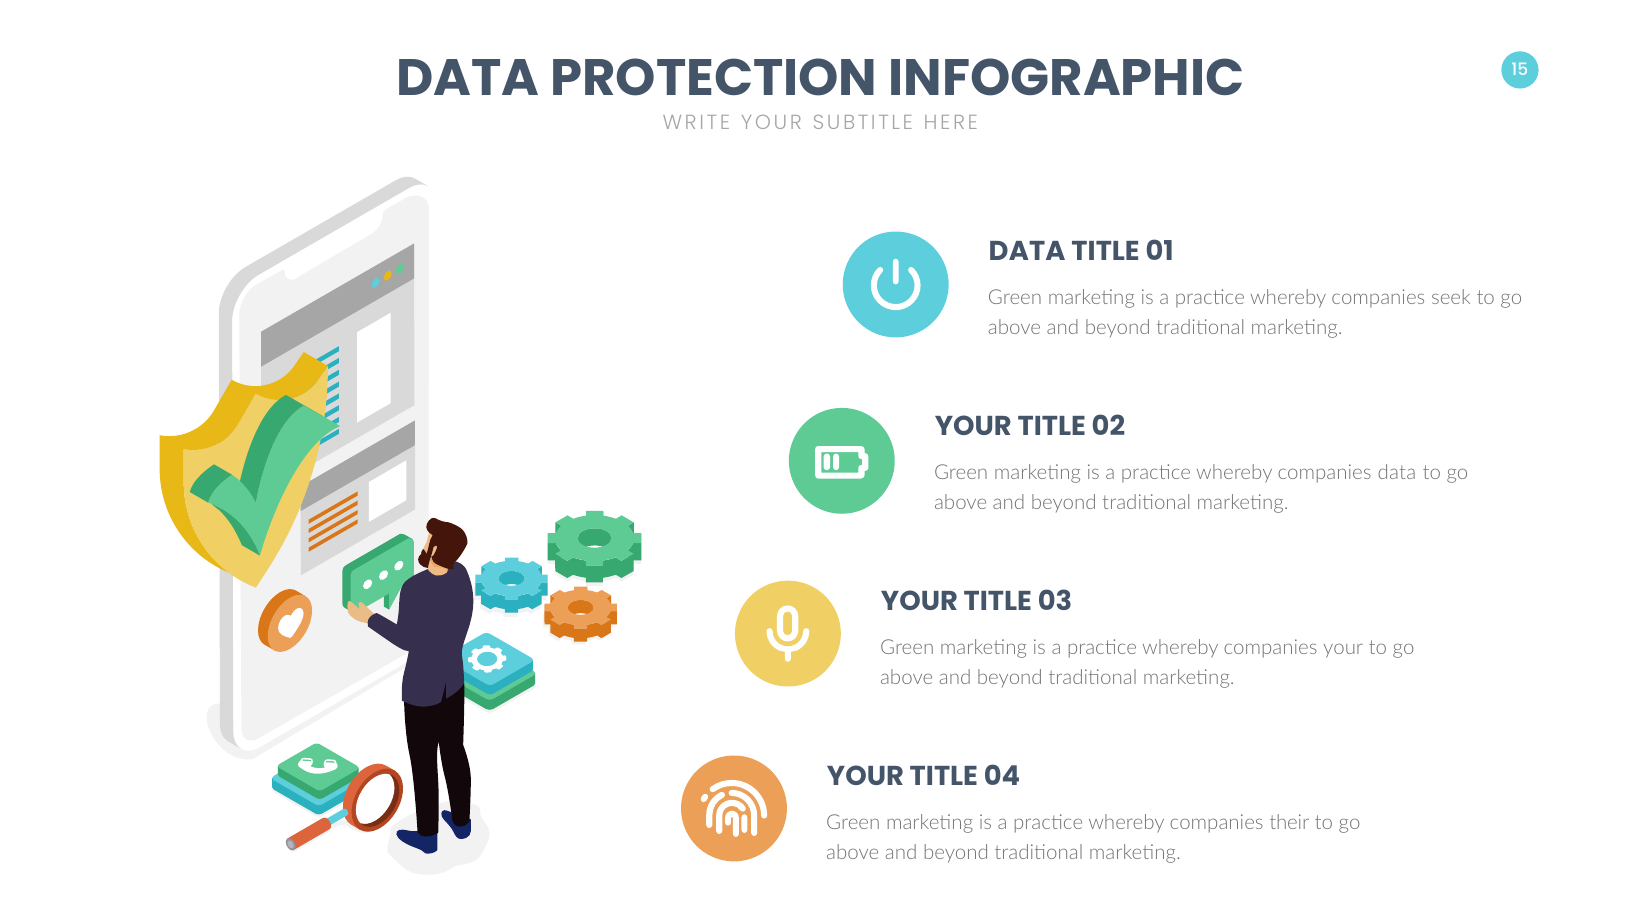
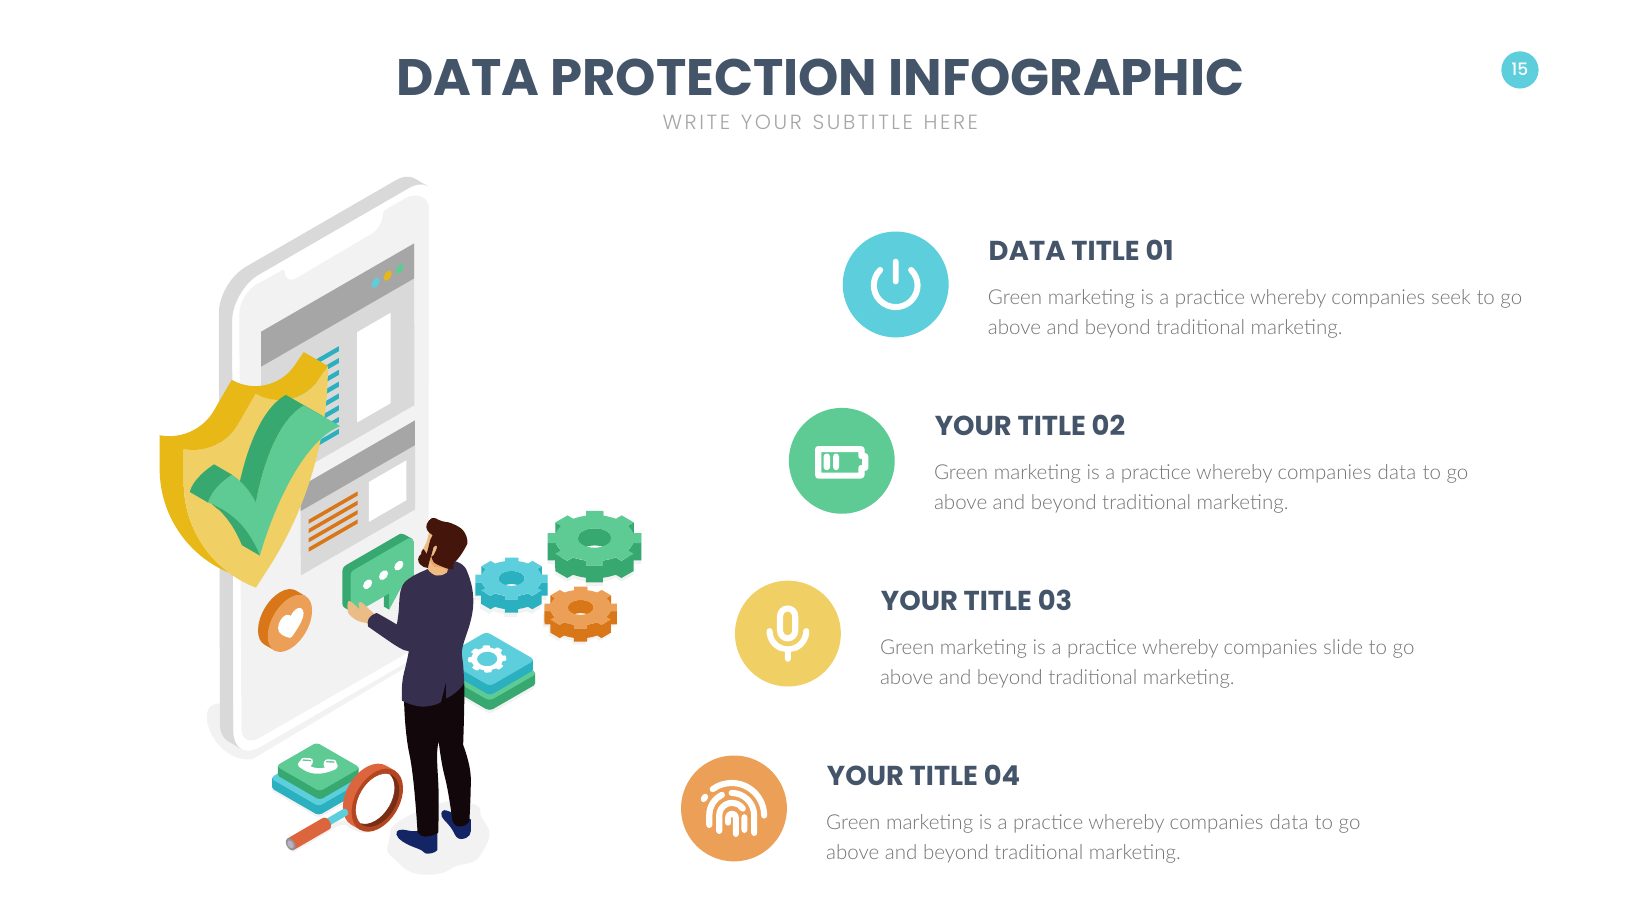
companies your: your -> slide
their at (1289, 823): their -> data
